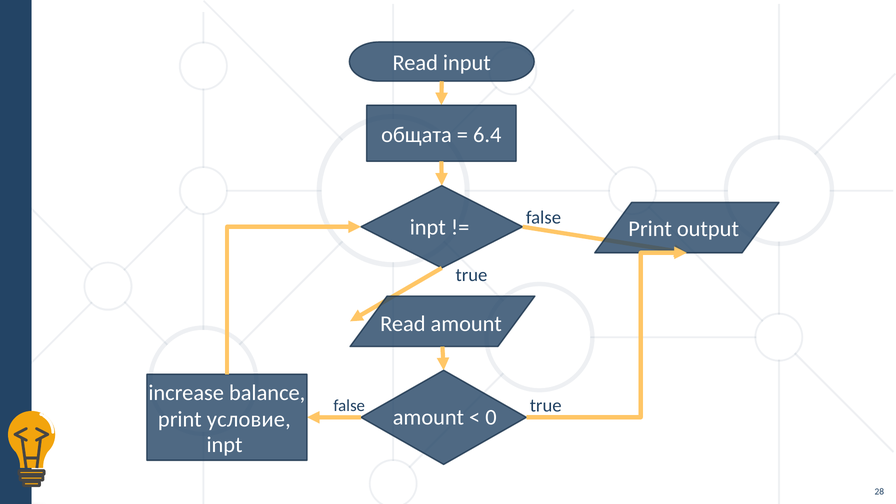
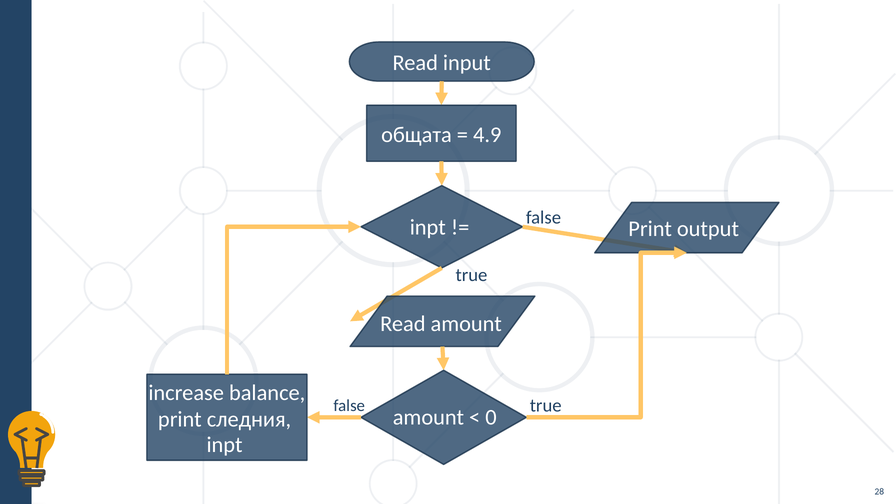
6.4: 6.4 -> 4.9
условие: условие -> следния
